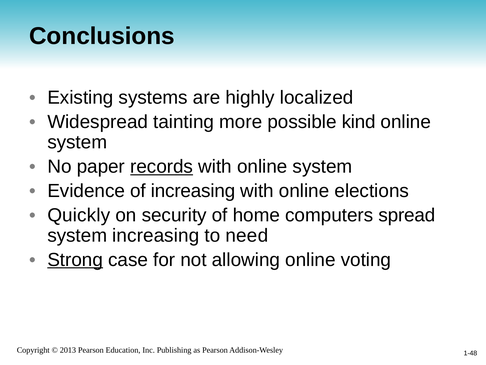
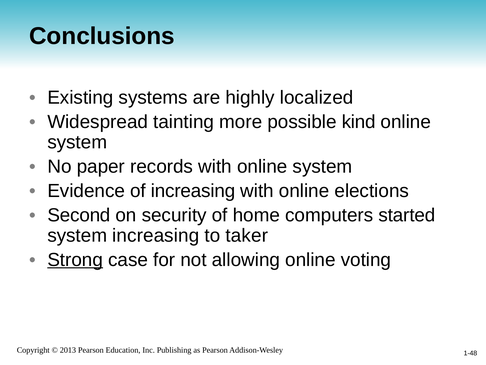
records underline: present -> none
Quickly: Quickly -> Second
spread: spread -> started
need: need -> taker
